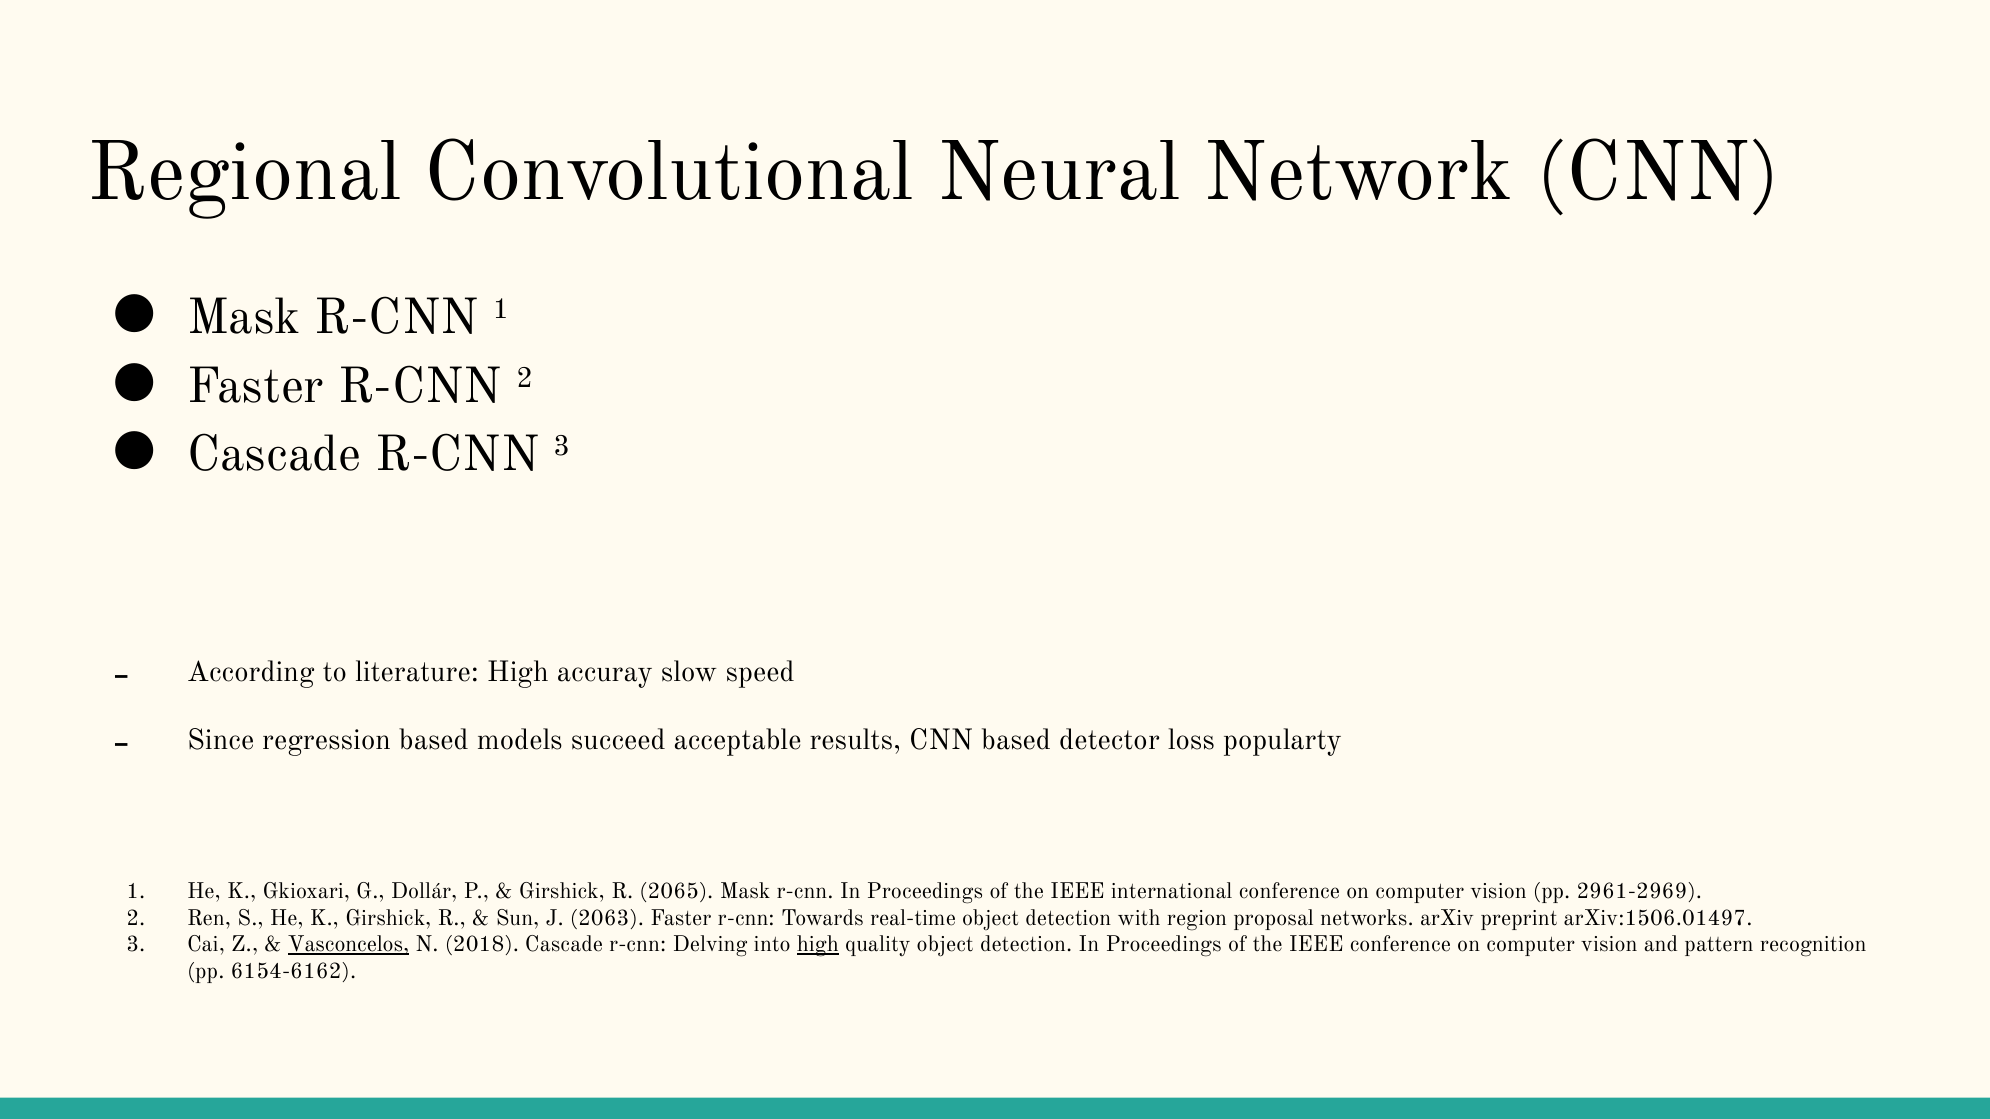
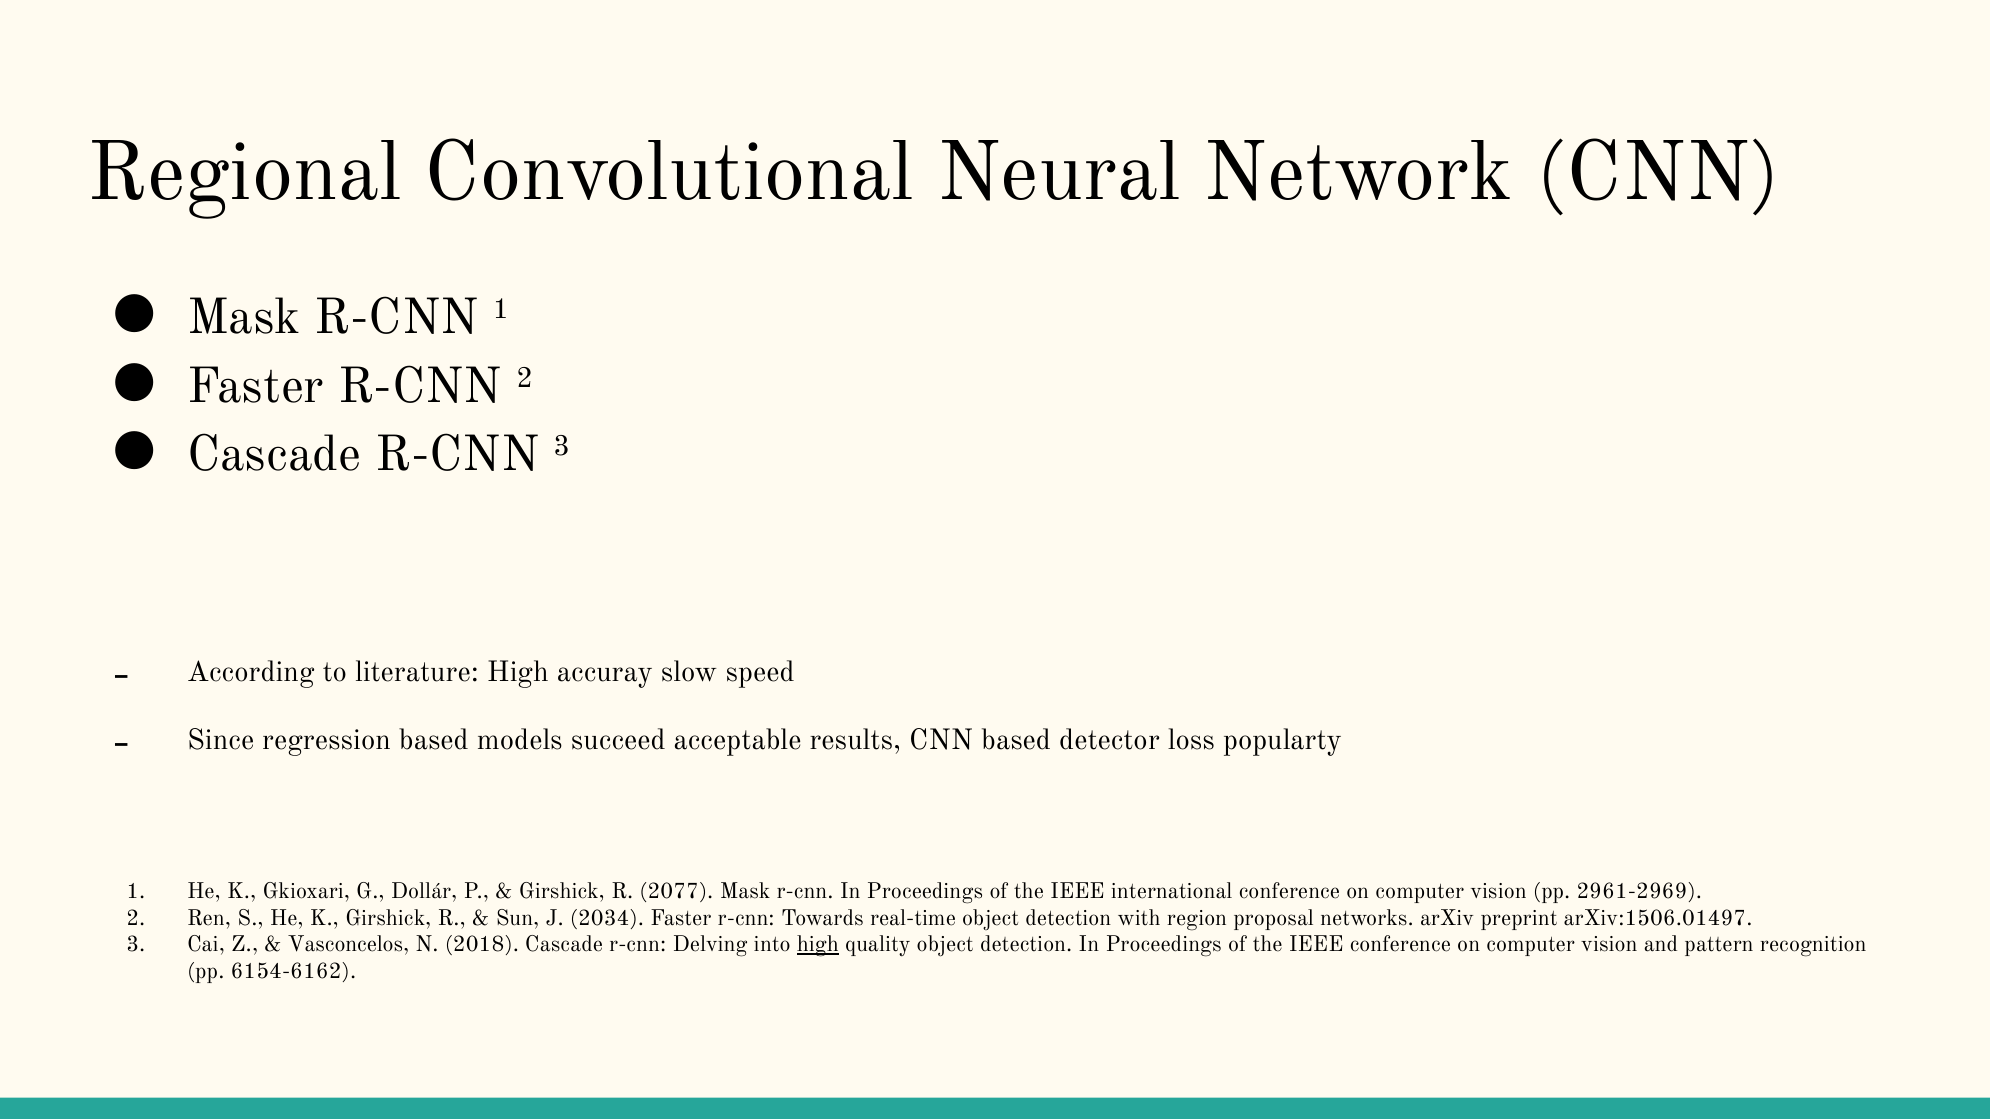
2065: 2065 -> 2077
2063: 2063 -> 2034
Vasconcelos underline: present -> none
